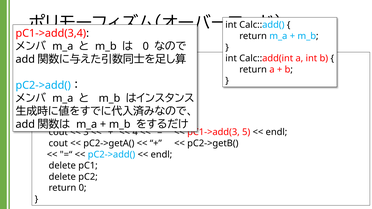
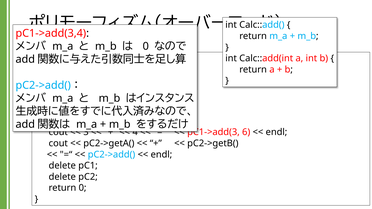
5: 5 -> 6
